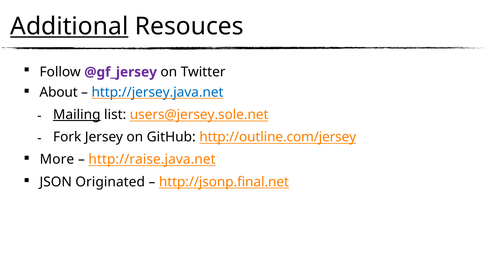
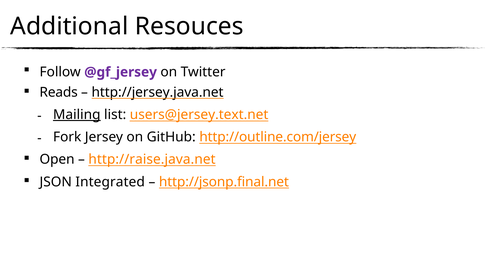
Additional underline: present -> none
About: About -> Reads
http://jersey.java.net colour: blue -> black
users@jersey.sole.net: users@jersey.sole.net -> users@jersey.text.net
More: More -> Open
Originated: Originated -> Integrated
